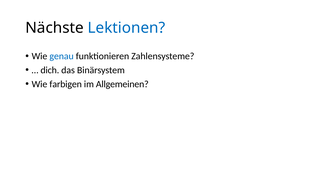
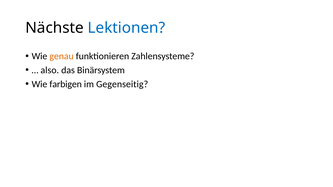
genau colour: blue -> orange
dich: dich -> also
Allgemeinen: Allgemeinen -> Gegenseitig
